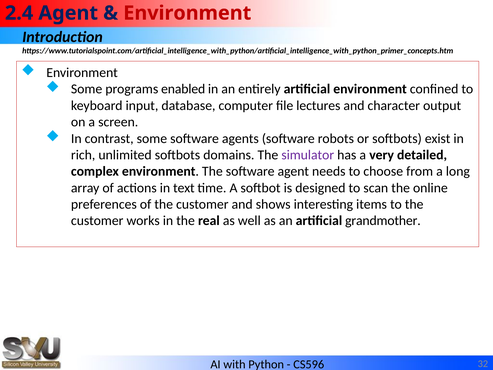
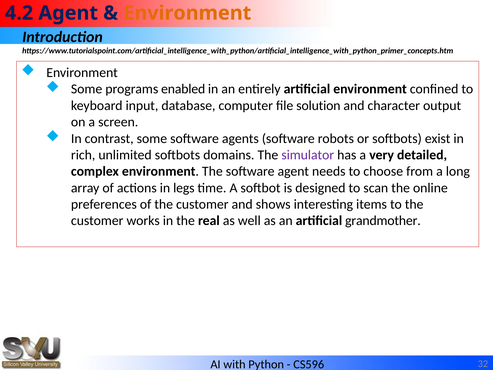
2.4: 2.4 -> 4.2
Environment at (187, 13) colour: red -> orange
lectures: lectures -> solution
text: text -> legs
